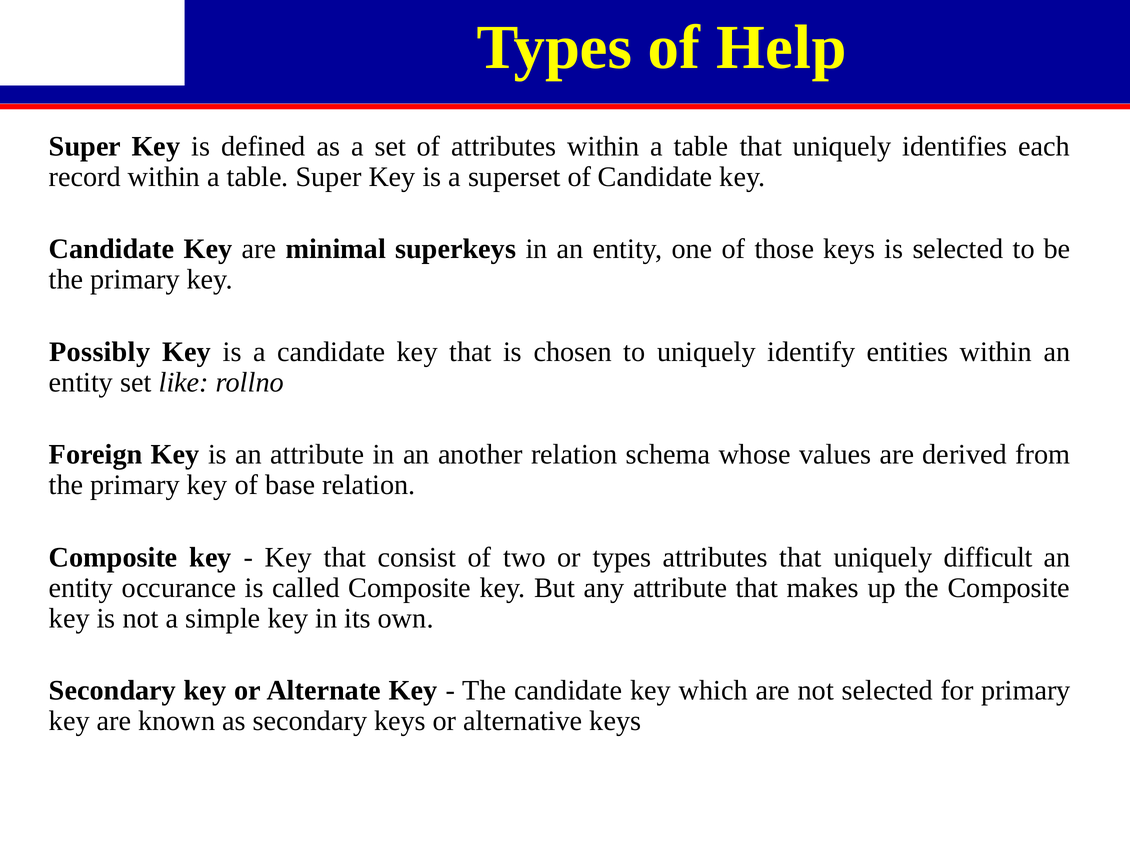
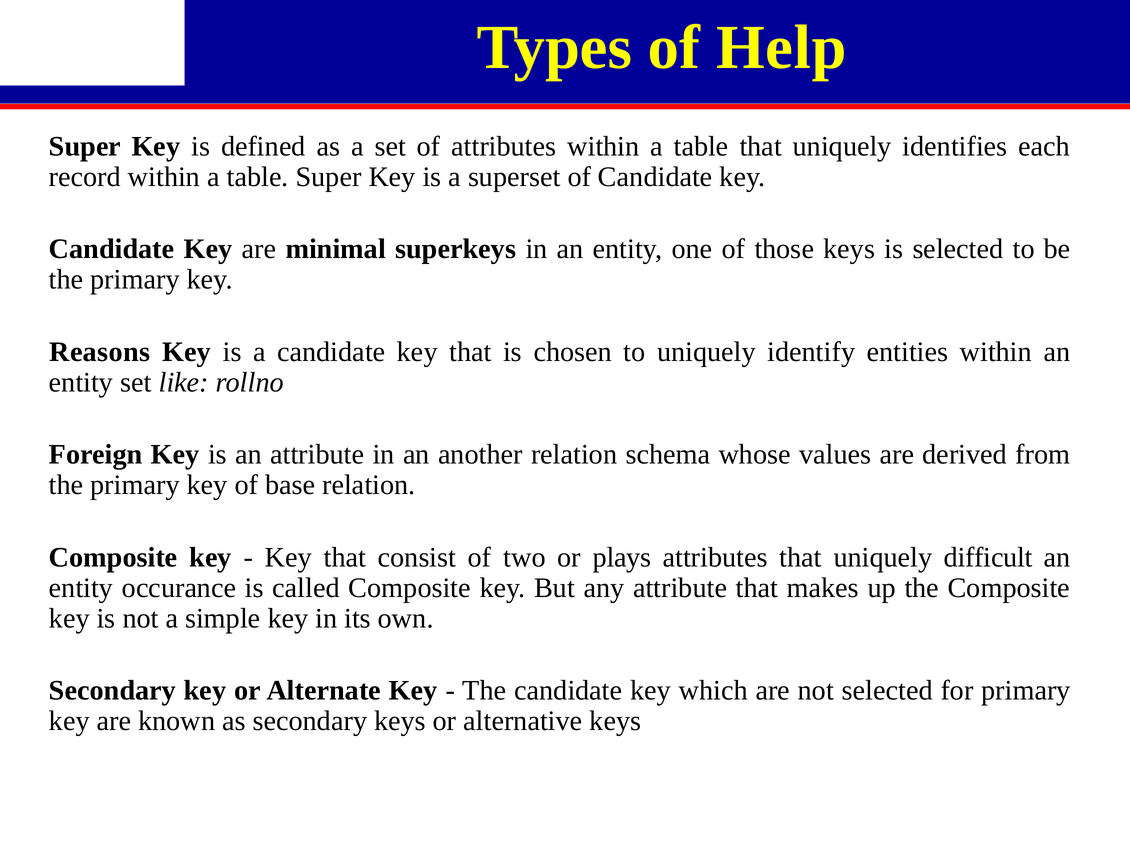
Possibly: Possibly -> Reasons
or types: types -> plays
